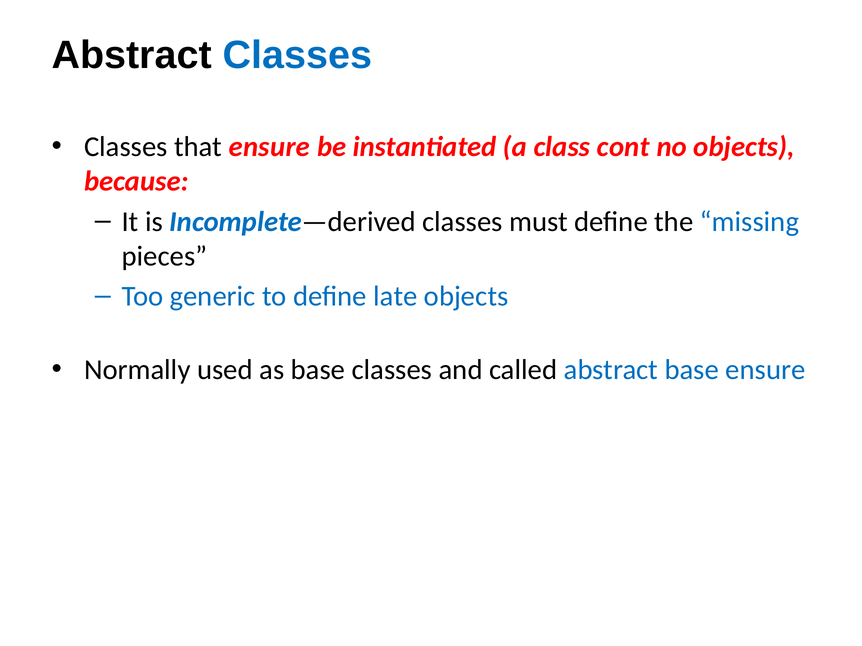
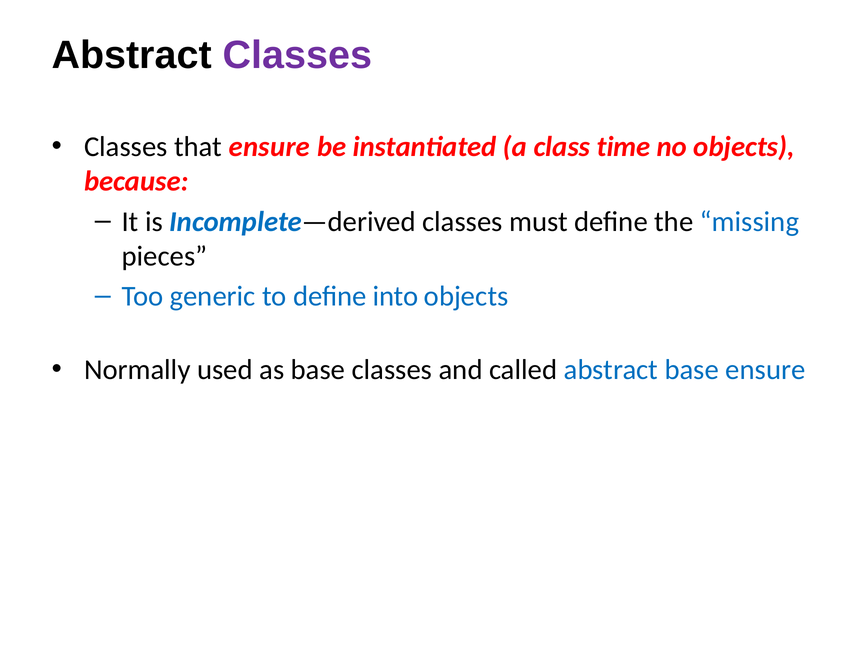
Classes at (297, 55) colour: blue -> purple
cont: cont -> time
late: late -> into
